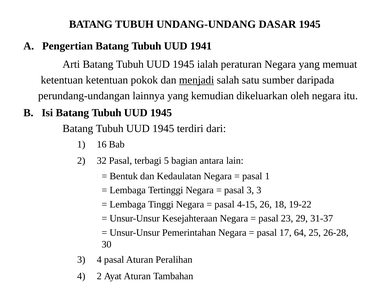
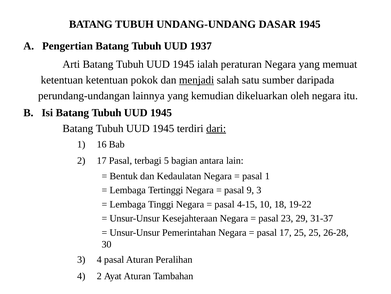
1941: 1941 -> 1937
dari underline: none -> present
2 32: 32 -> 17
pasal 3: 3 -> 9
26: 26 -> 10
17 64: 64 -> 25
